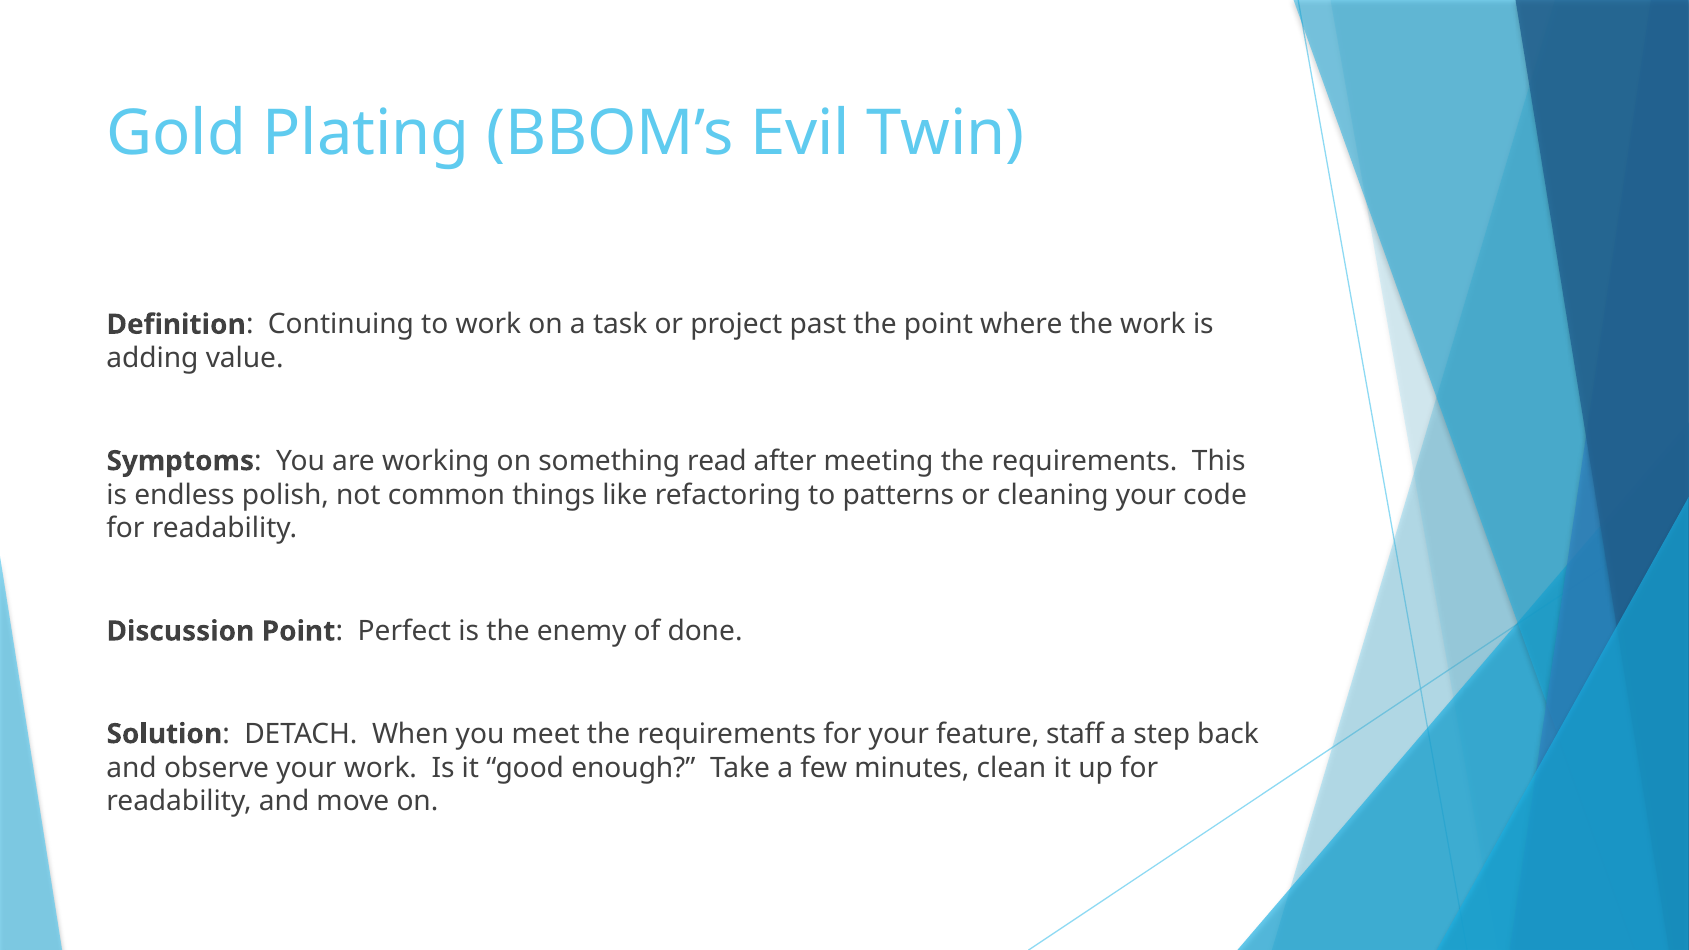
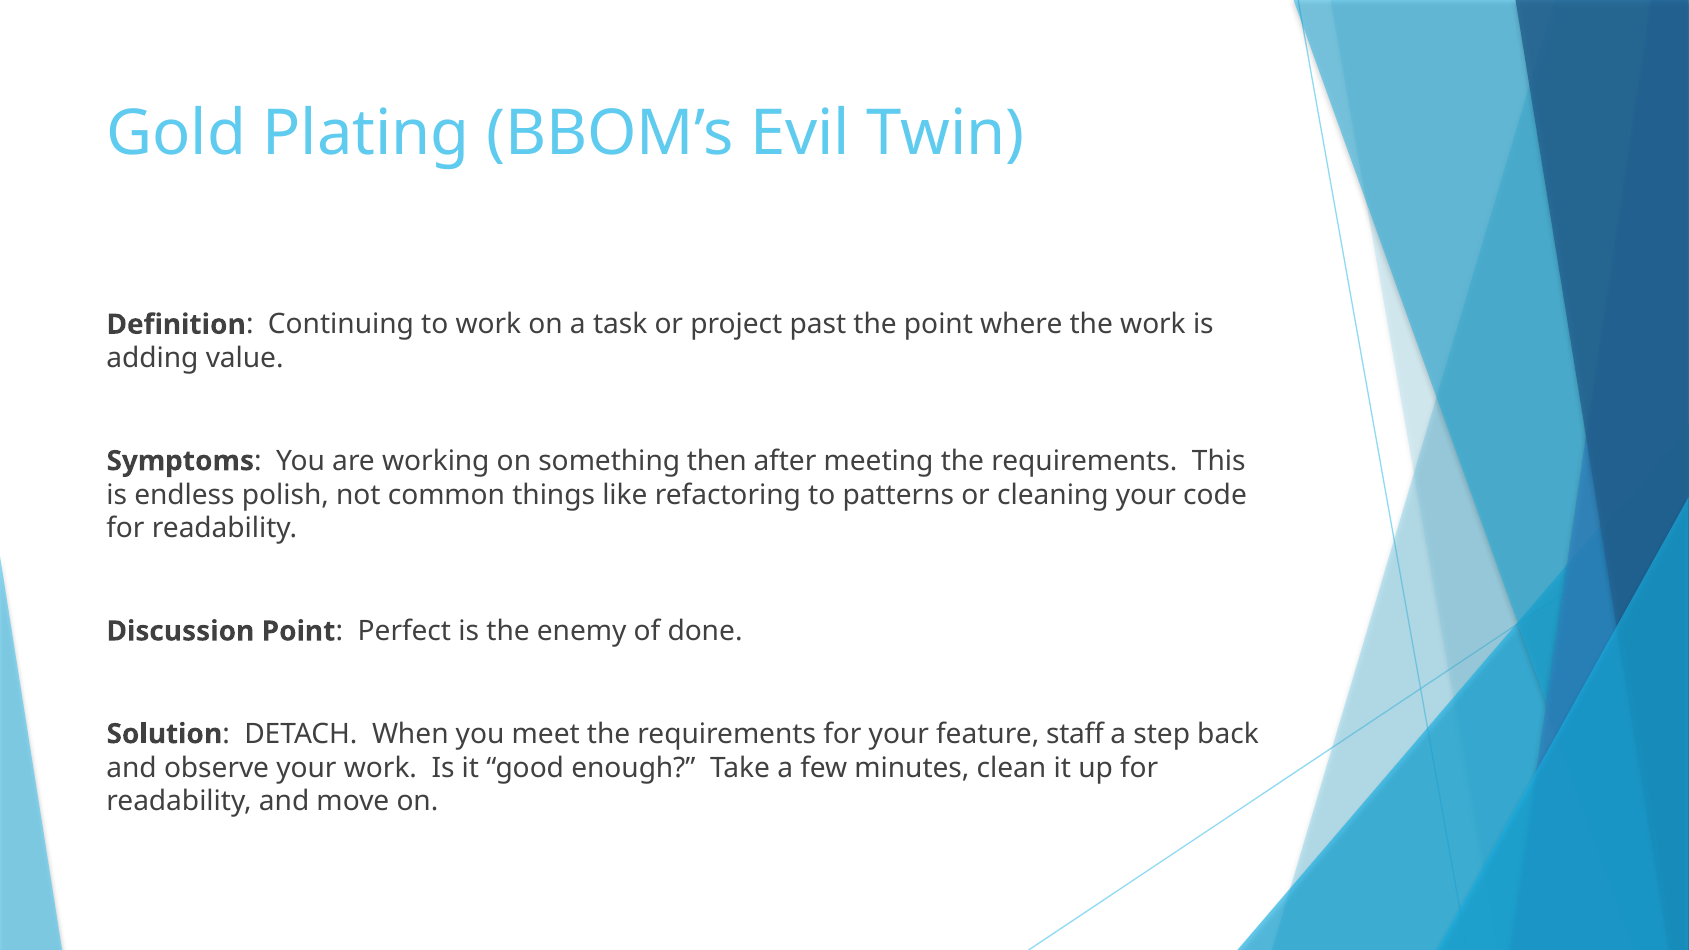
read: read -> then
